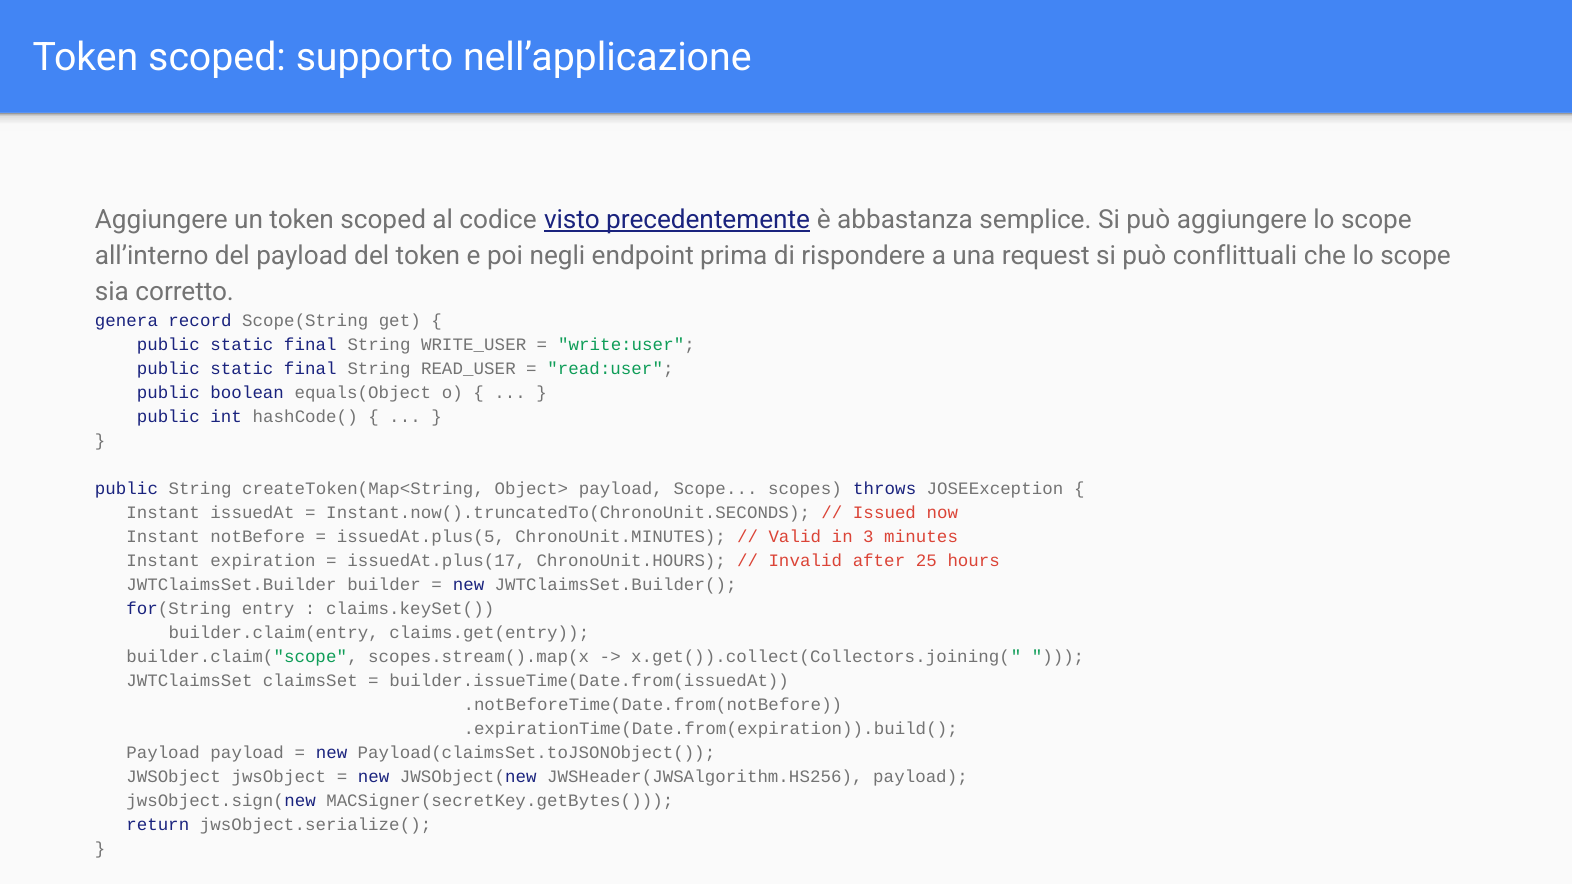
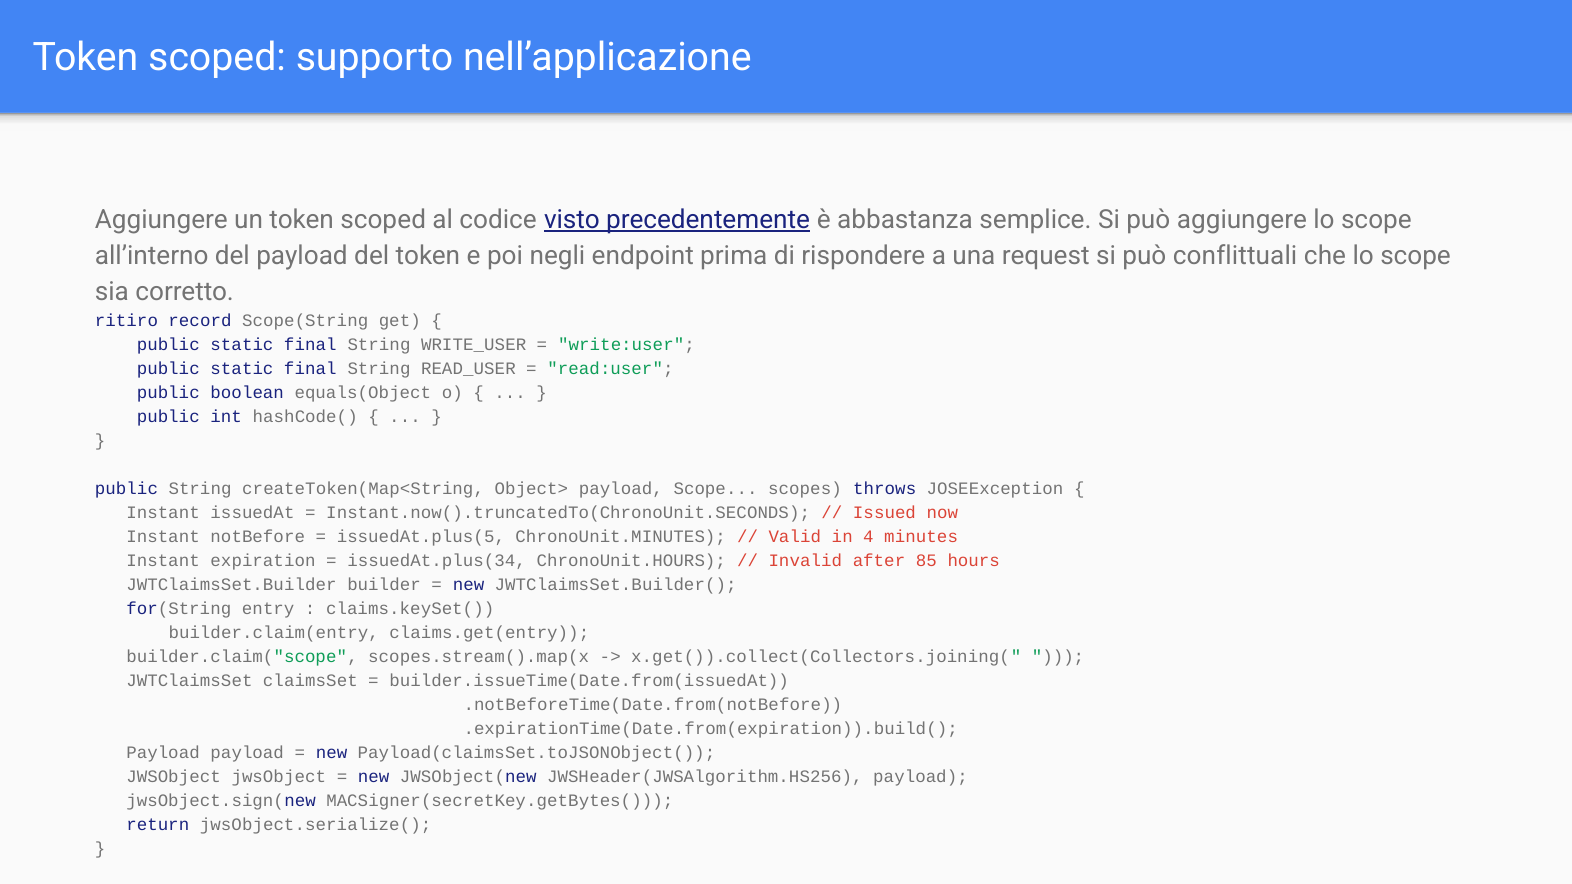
genera: genera -> ritiro
3: 3 -> 4
issuedAt.plus(17: issuedAt.plus(17 -> issuedAt.plus(34
25: 25 -> 85
